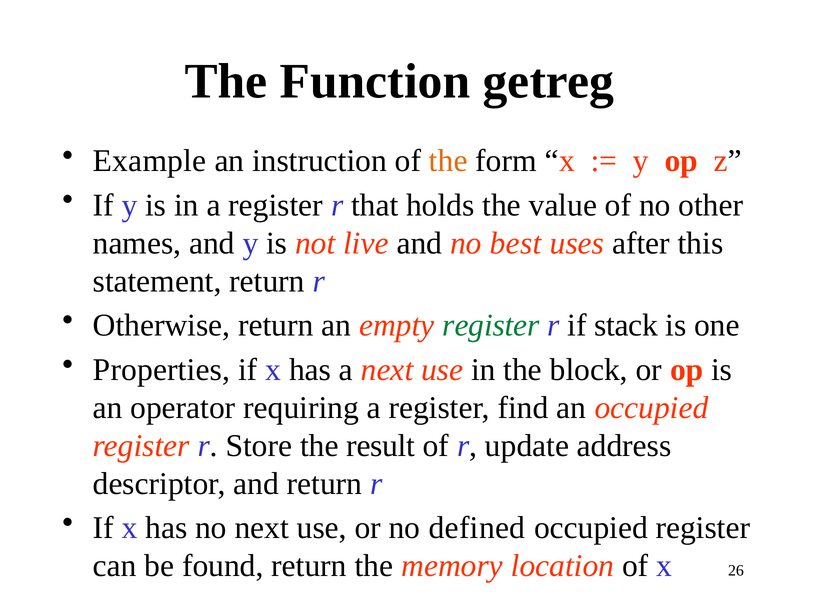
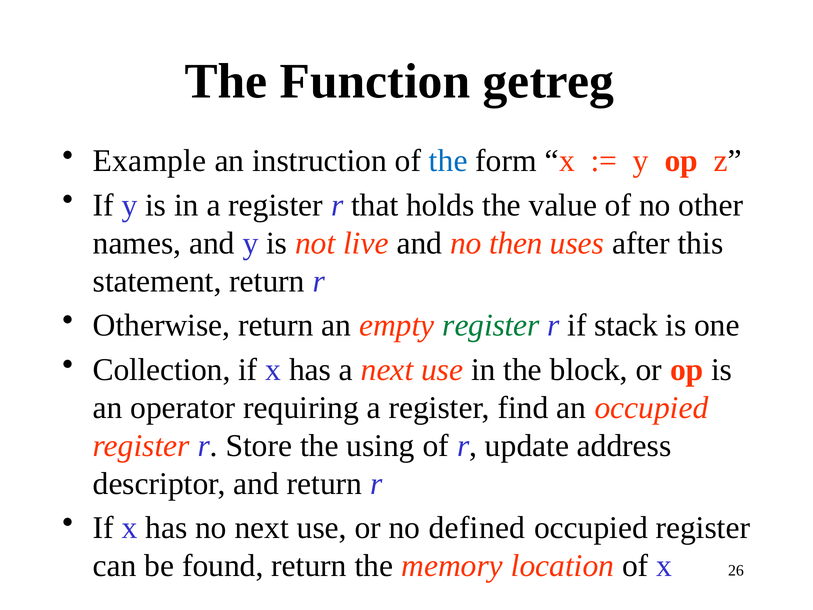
the at (448, 161) colour: orange -> blue
best: best -> then
Properties: Properties -> Collection
result: result -> using
